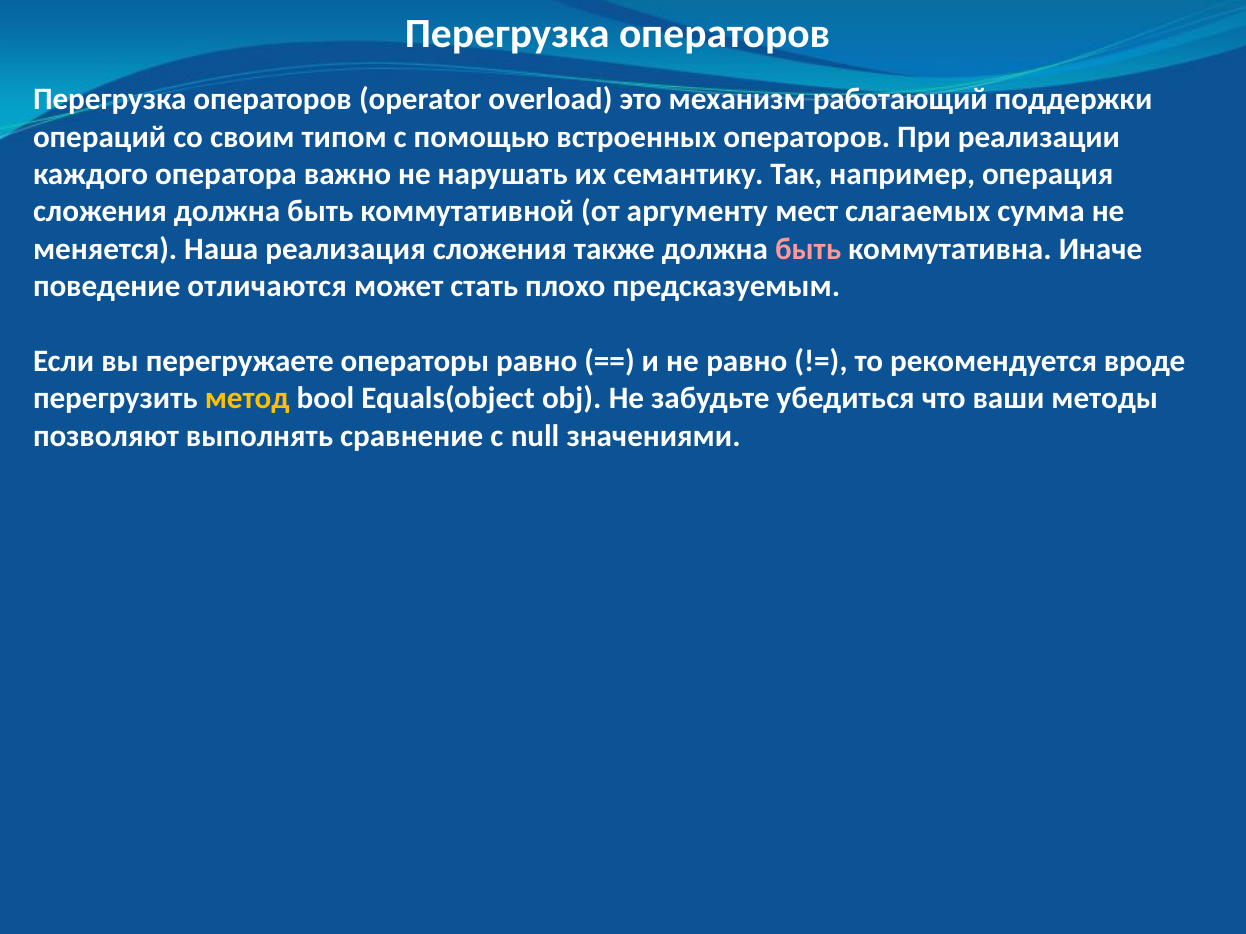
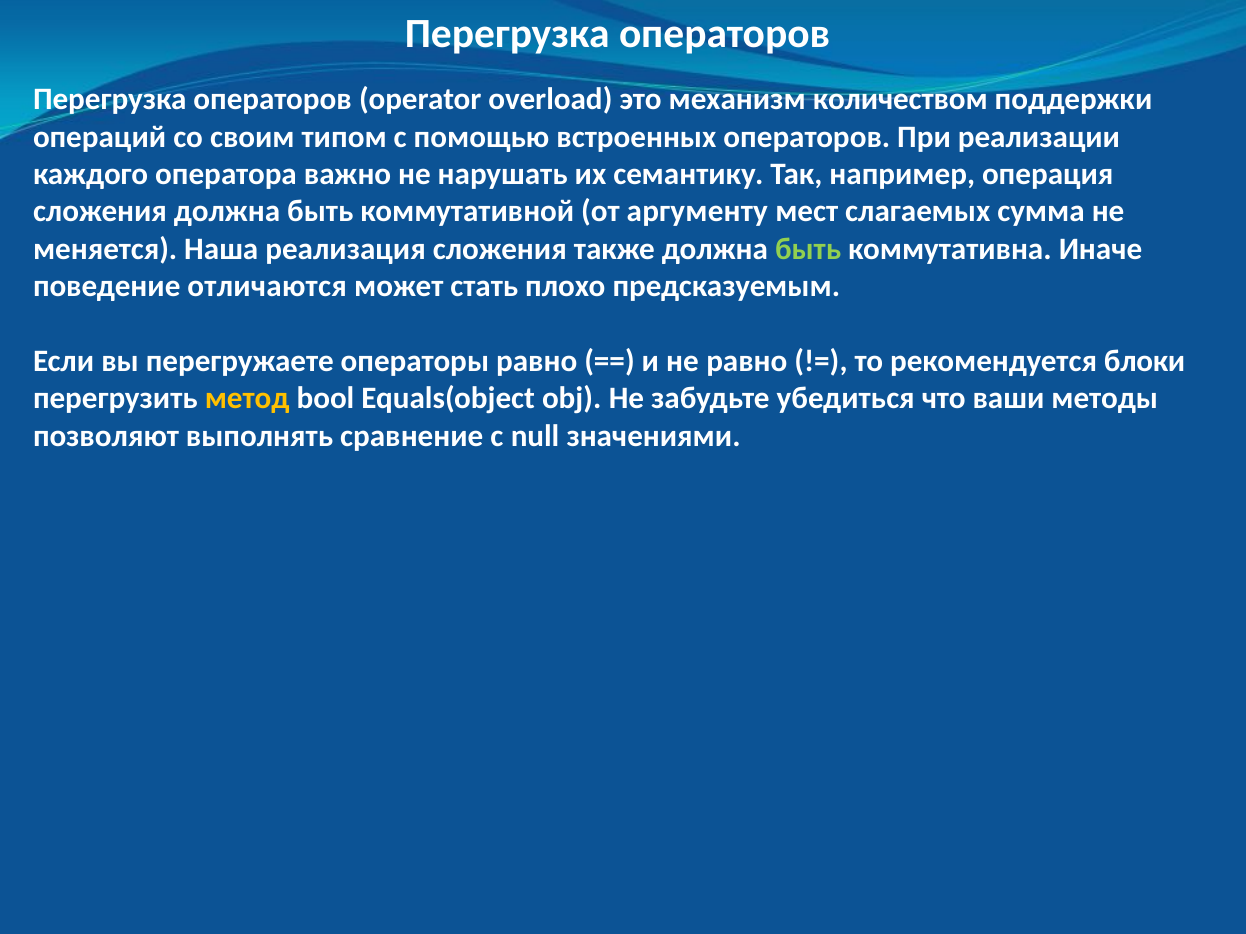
работающий: работающий -> количеством
быть at (808, 249) colour: pink -> light green
вроде: вроде -> блоки
